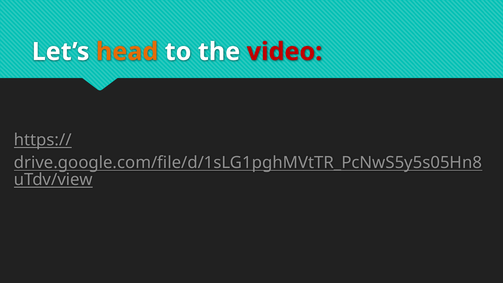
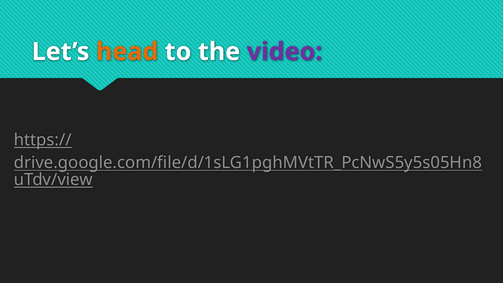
video colour: red -> purple
